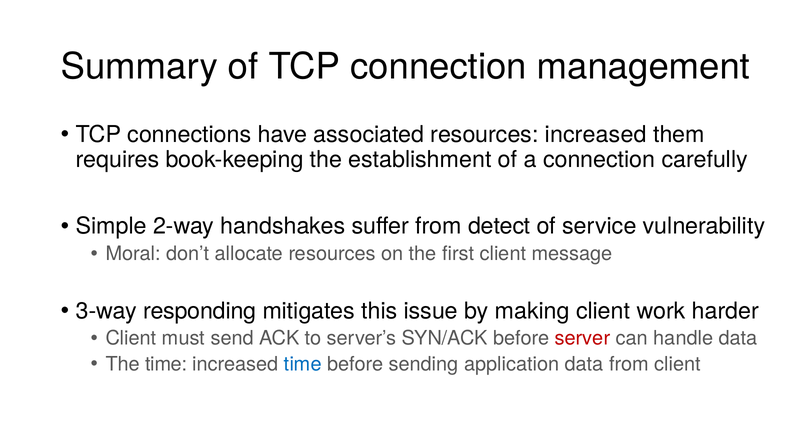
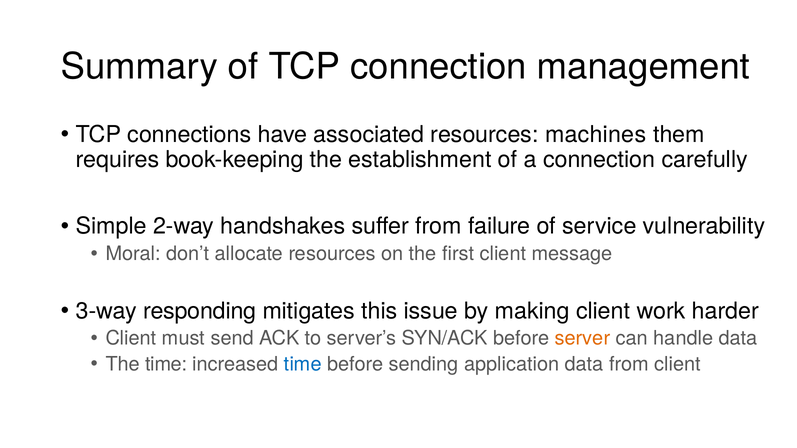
resources increased: increased -> machines
detect: detect -> failure
server colour: red -> orange
